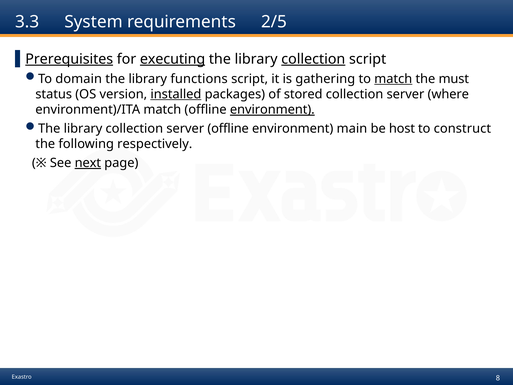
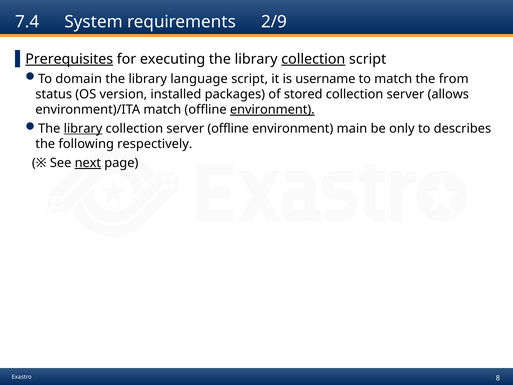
3.3: 3.3 -> 7.4
2/5: 2/5 -> 2/9
executing underline: present -> none
functions: functions -> language
gathering: gathering -> username
match at (393, 79) underline: present -> none
must: must -> from
installed underline: present -> none
where: where -> allows
library at (83, 129) underline: none -> present
host: host -> only
construct: construct -> describes
